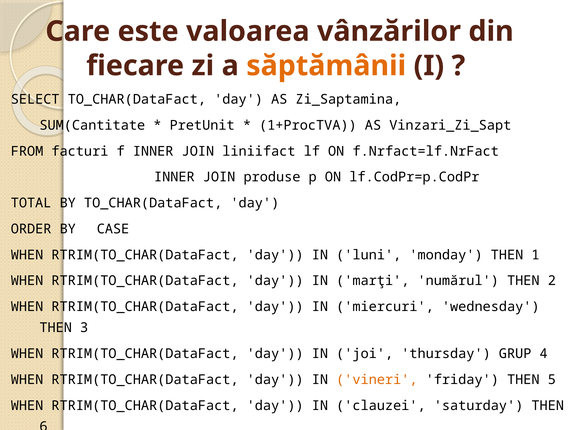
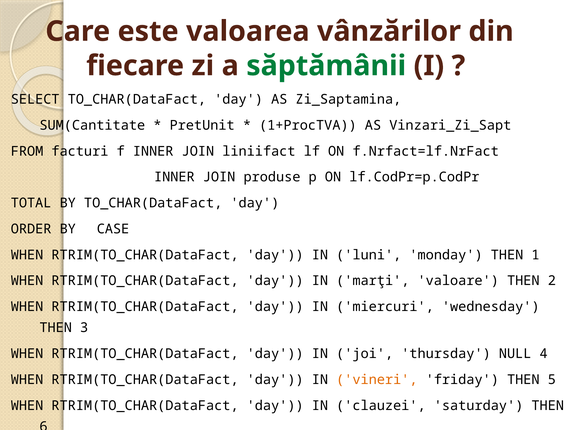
săptămânii colour: orange -> green
numărul: numărul -> valoare
GRUP: GRUP -> NULL
